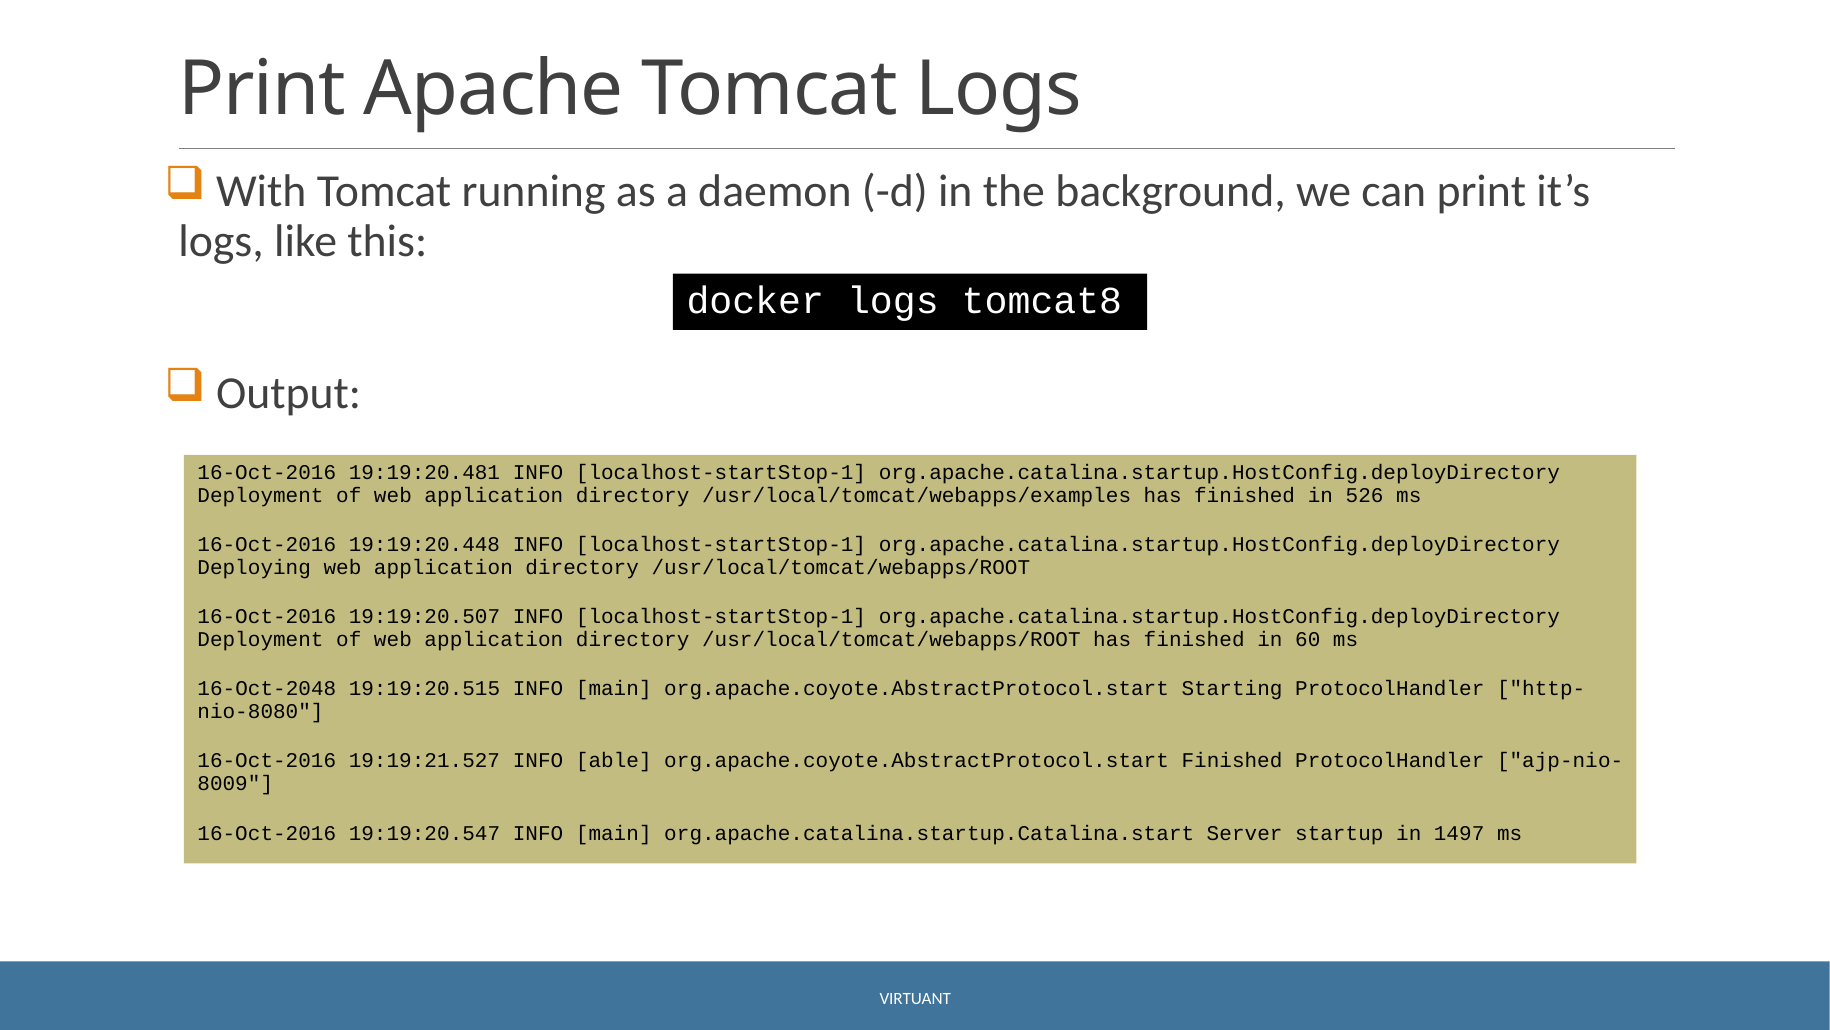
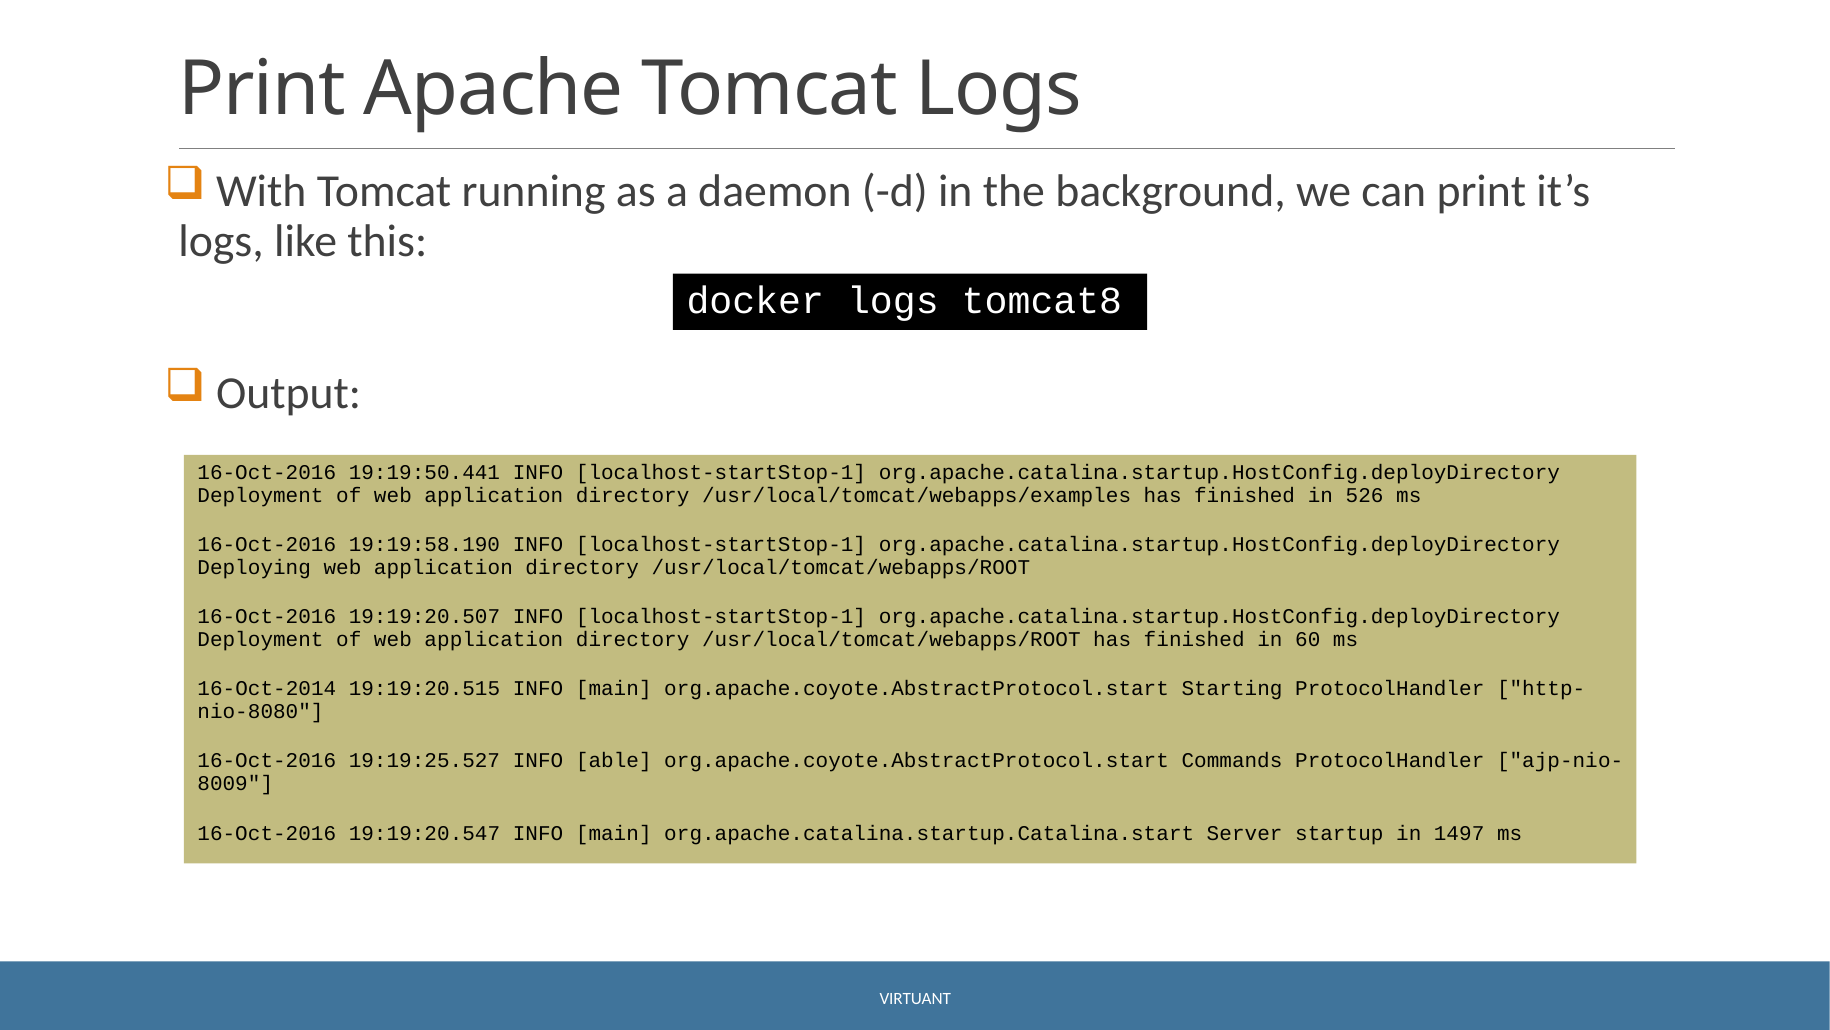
19:19:20.481: 19:19:20.481 -> 19:19:50.441
19:19:20.448: 19:19:20.448 -> 19:19:58.190
16-Oct-2048: 16-Oct-2048 -> 16-Oct-2014
19:19:21.527: 19:19:21.527 -> 19:19:25.527
org.apache.coyote.AbstractProtocol.start Finished: Finished -> Commands
